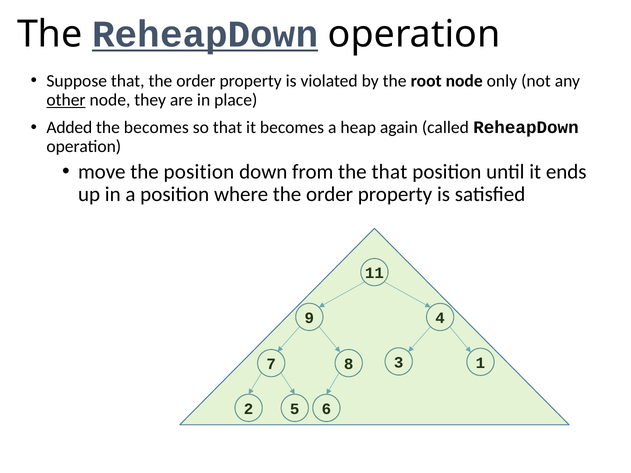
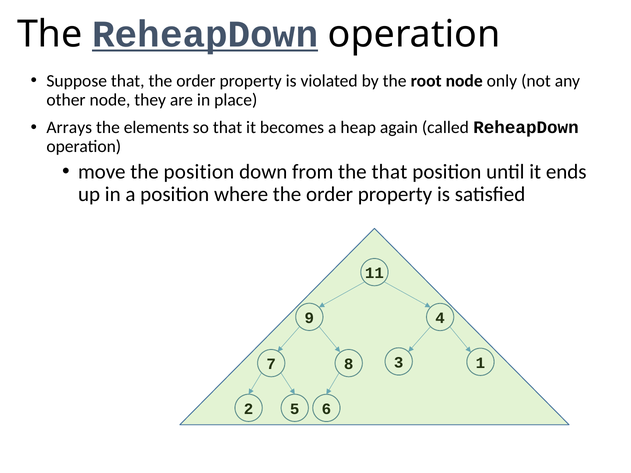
other underline: present -> none
Added: Added -> Arrays
the becomes: becomes -> elements
